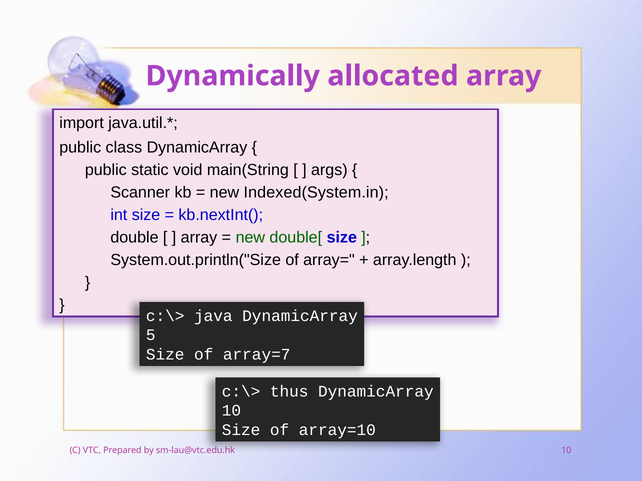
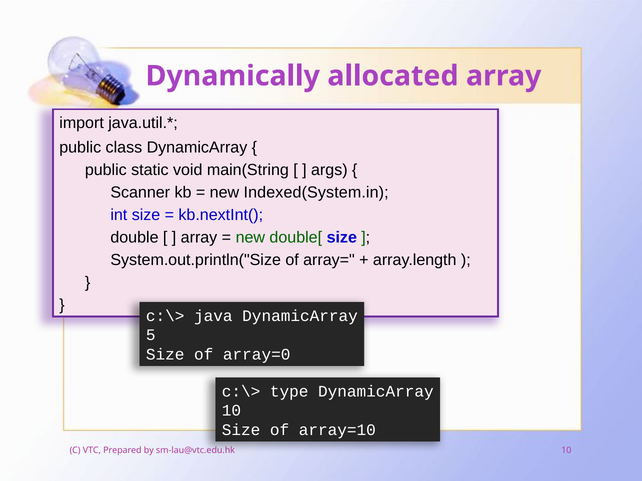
array=7: array=7 -> array=0
thus: thus -> type
